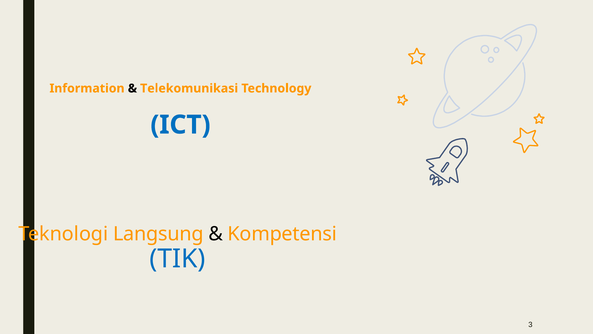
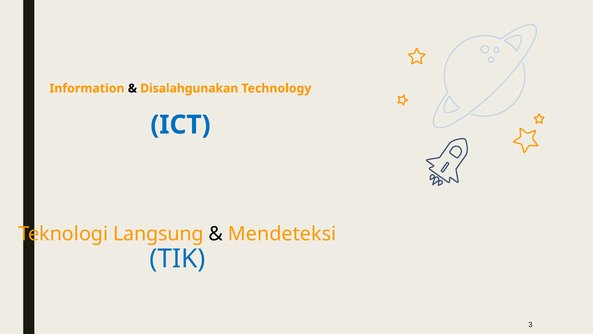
Telekomunikasi: Telekomunikasi -> Disalahgunakan
Kompetensi: Kompetensi -> Mendeteksi
